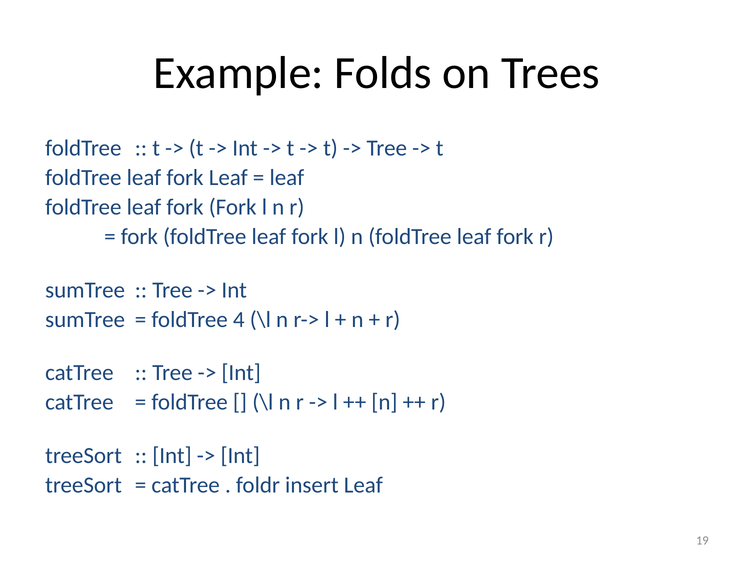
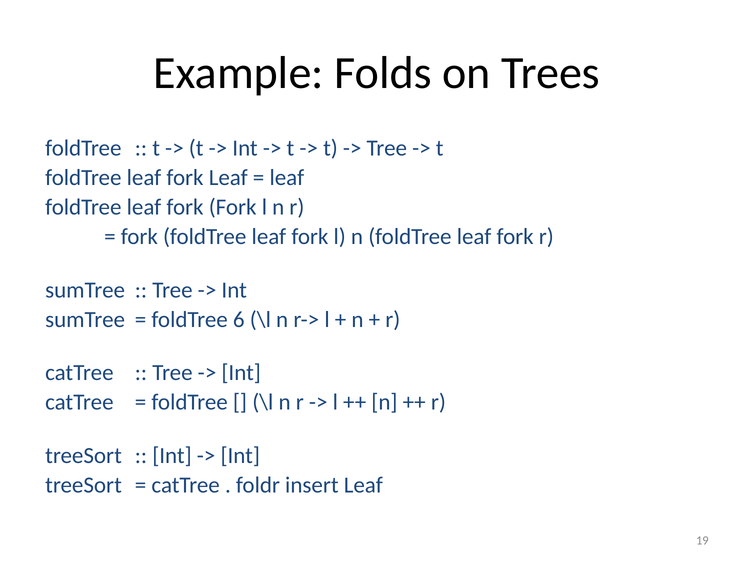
4: 4 -> 6
